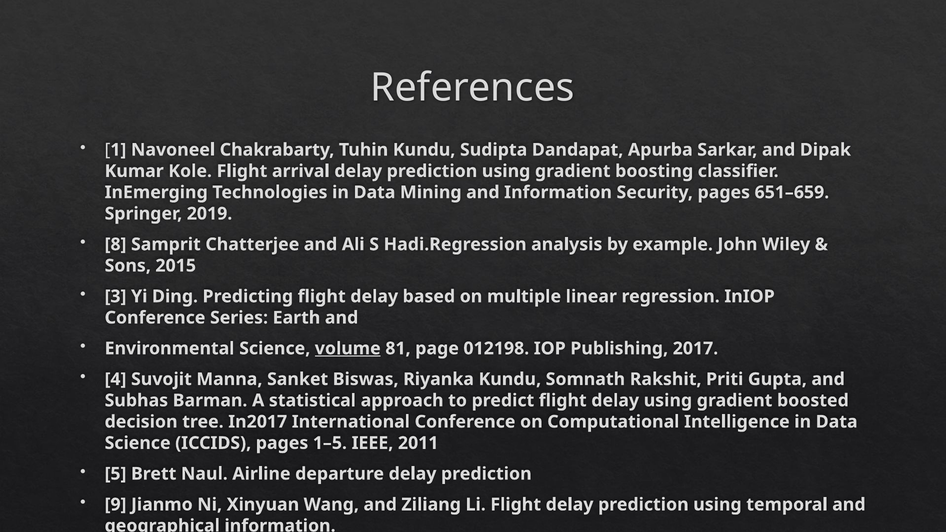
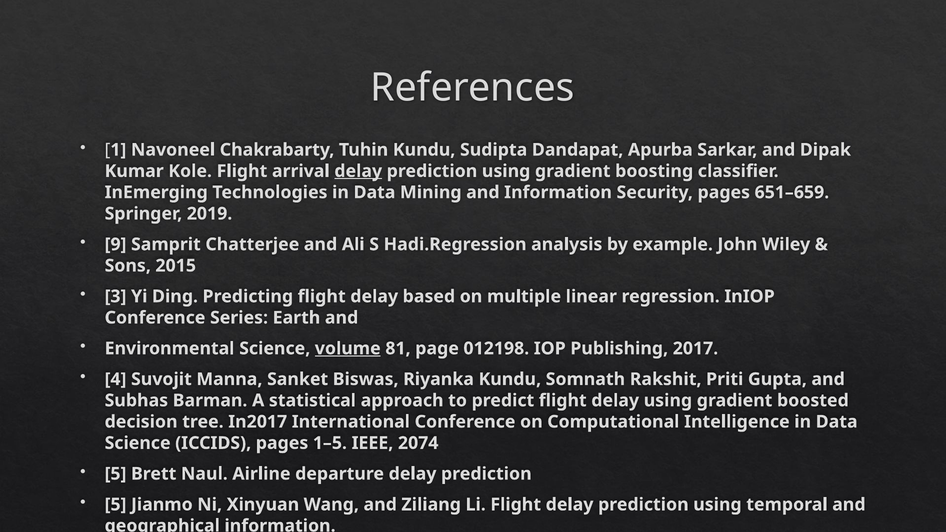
delay at (358, 171) underline: none -> present
8: 8 -> 9
2011: 2011 -> 2074
9 at (116, 505): 9 -> 5
